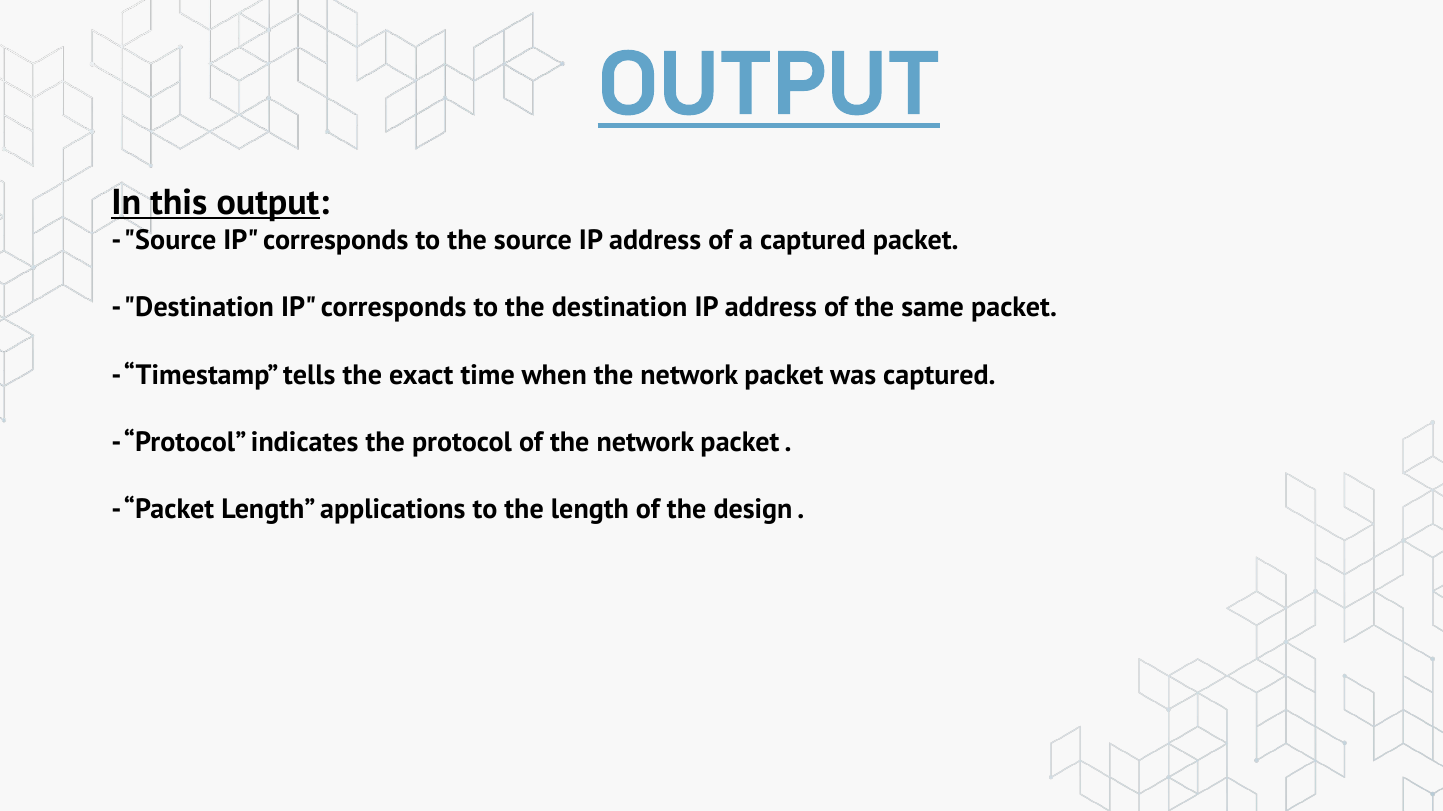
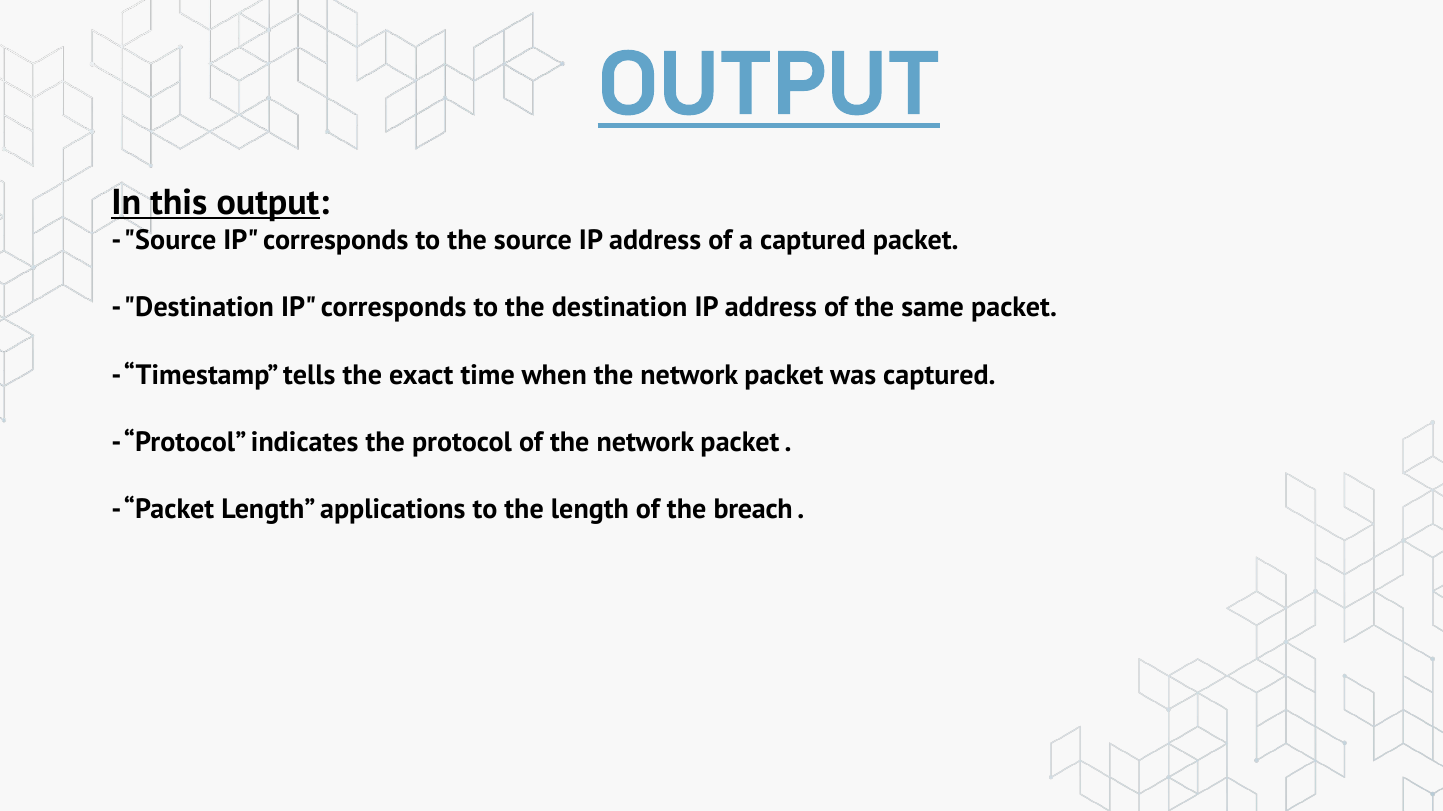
design: design -> breach
